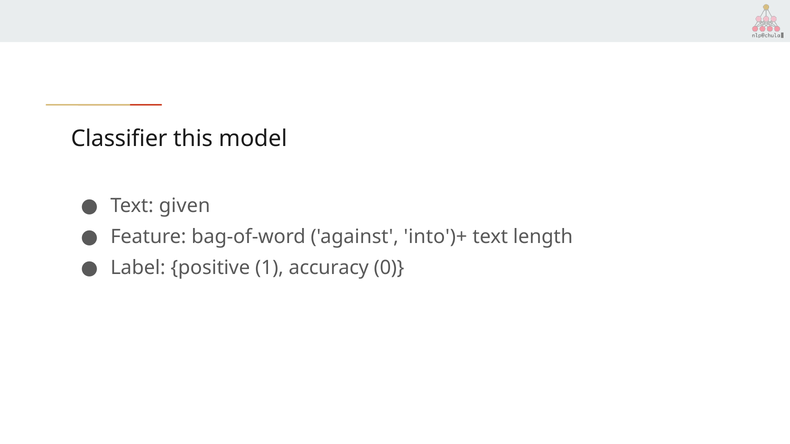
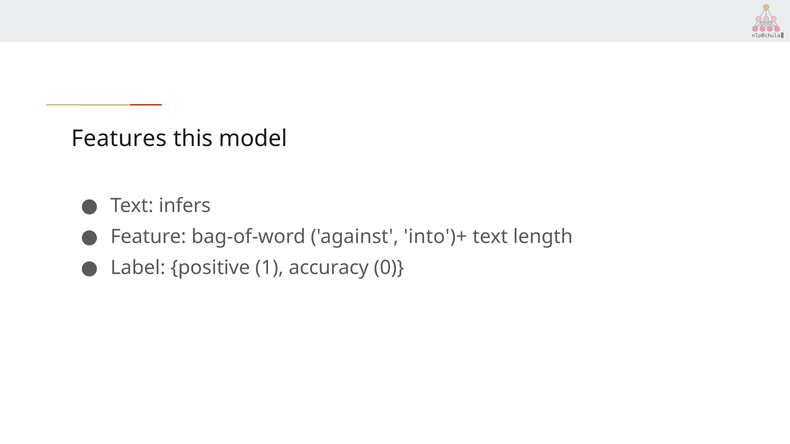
Classifier: Classifier -> Features
given: given -> infers
